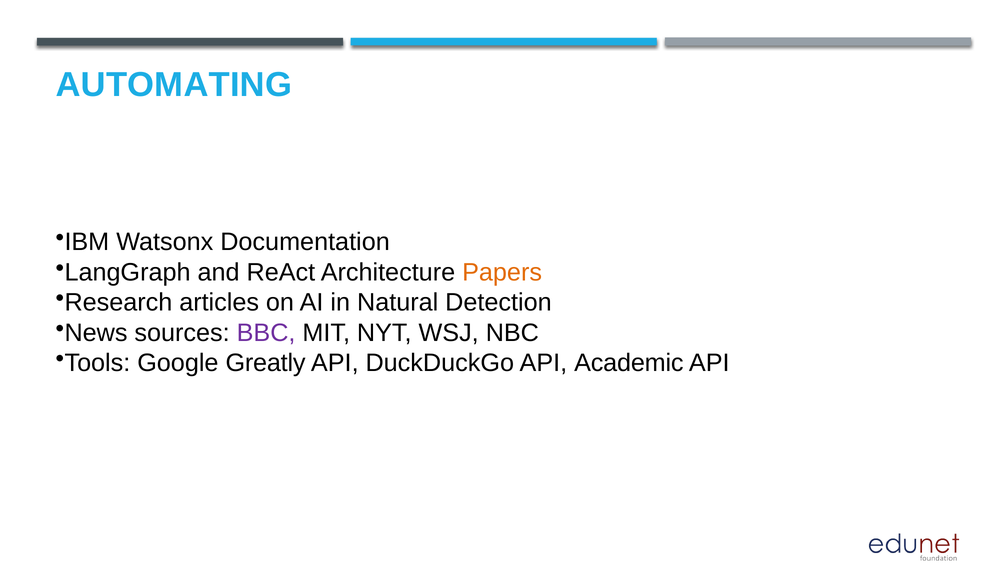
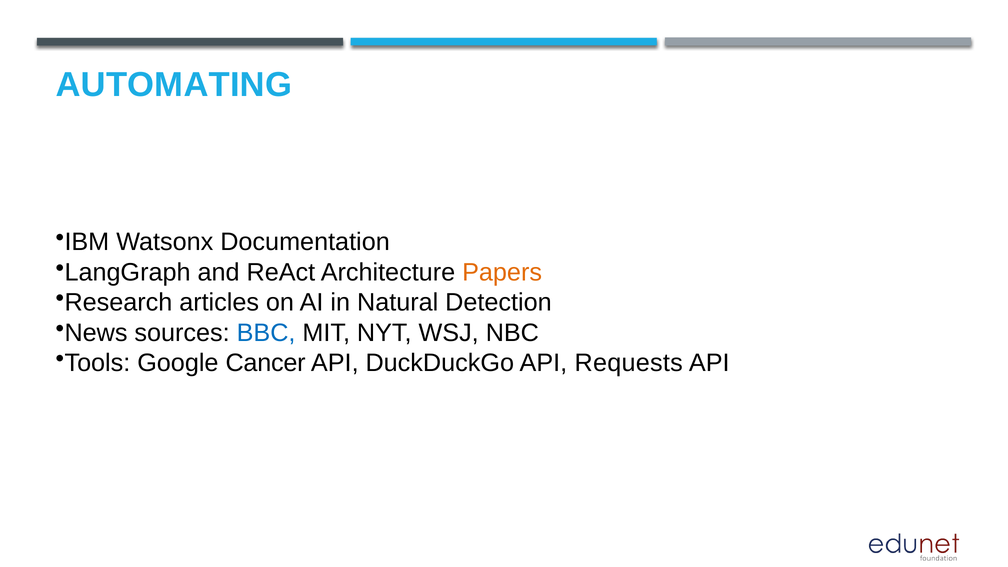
BBC colour: purple -> blue
Greatly: Greatly -> Cancer
Academic: Academic -> Requests
